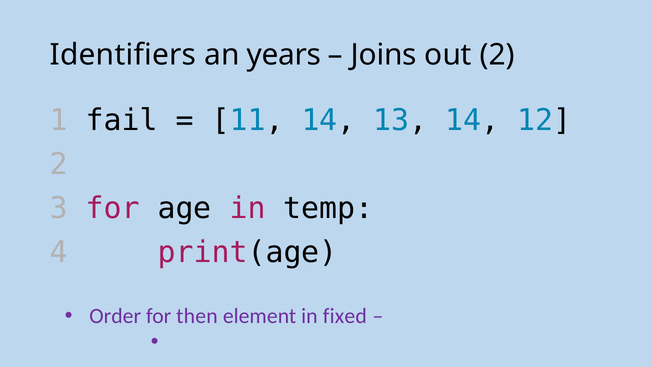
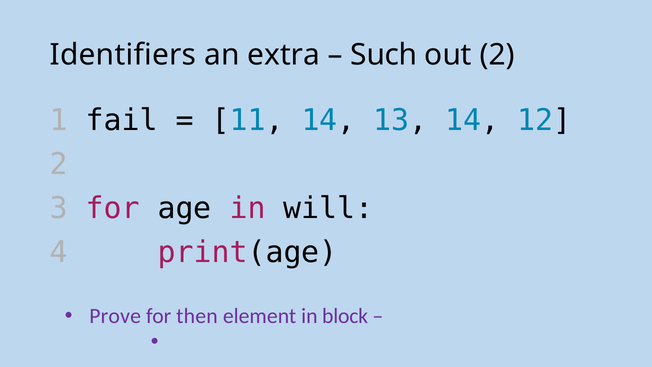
years: years -> extra
Joins: Joins -> Such
temp: temp -> will
Order: Order -> Prove
fixed: fixed -> block
